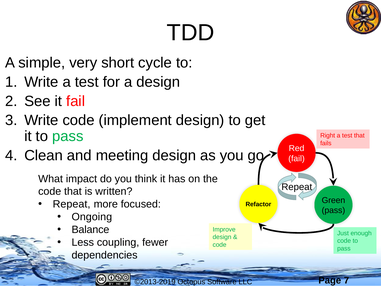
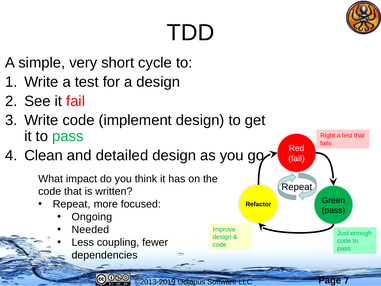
meeting: meeting -> detailed
Balance: Balance -> Needed
